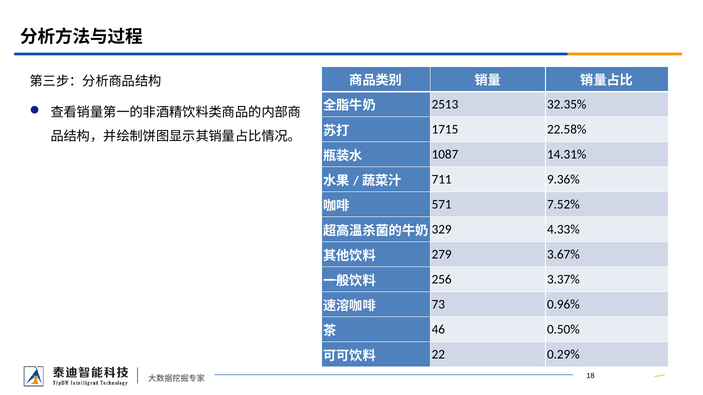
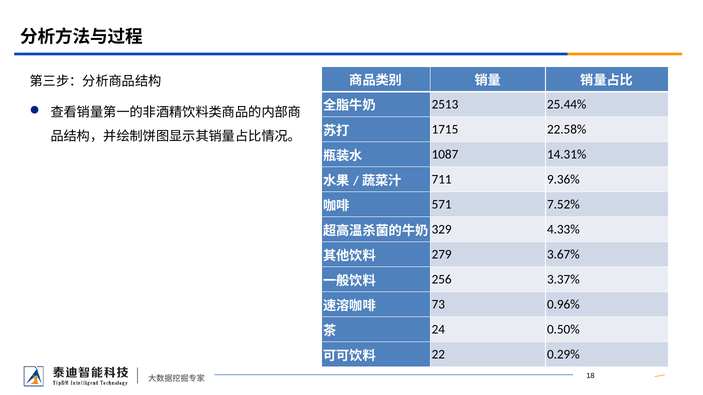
32.35%: 32.35% -> 25.44%
46: 46 -> 24
